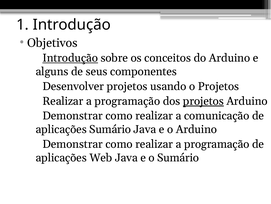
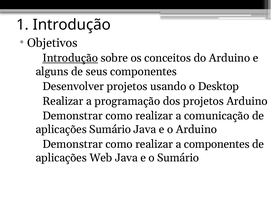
o Projetos: Projetos -> Desktop
projetos at (203, 101) underline: present -> none
como realizar a programação: programação -> componentes
